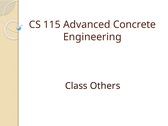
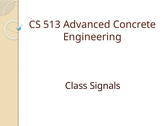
115: 115 -> 513
Others: Others -> Signals
